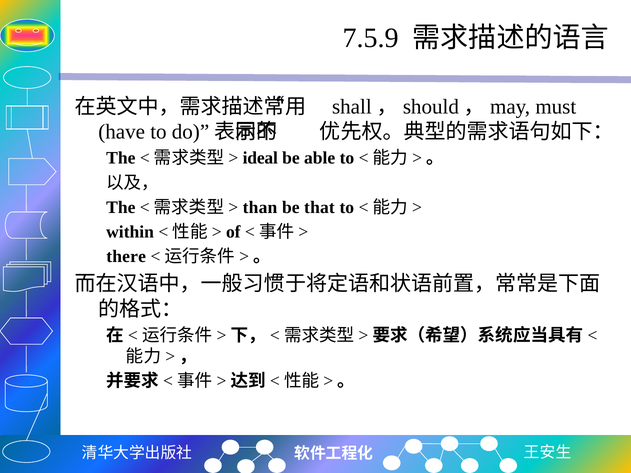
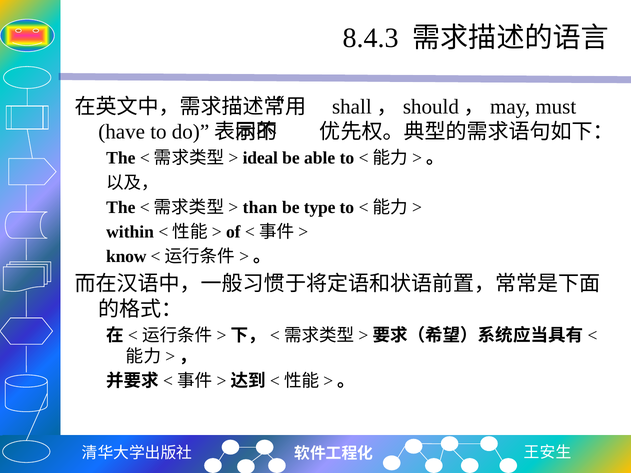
7.5.9: 7.5.9 -> 8.4.3
that: that -> type
there: there -> know
